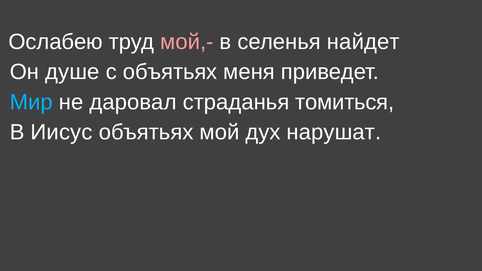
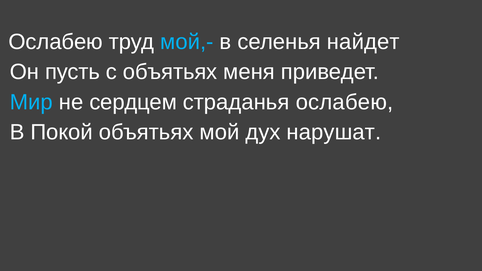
мой,- colour: pink -> light blue
душе: душе -> пусть
даровал: даровал -> сердцем
страданья томиться: томиться -> ослабею
Иисус: Иисус -> Покой
